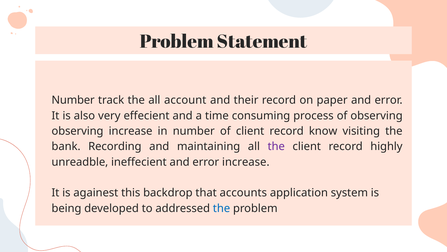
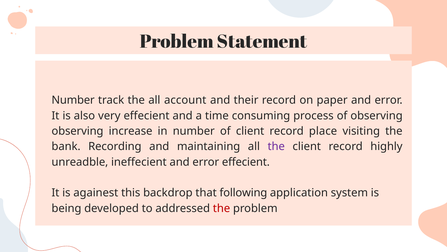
know: know -> place
error increase: increase -> effecient
accounts: accounts -> following
the at (222, 208) colour: blue -> red
